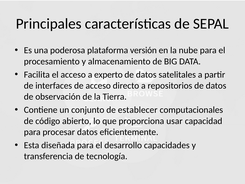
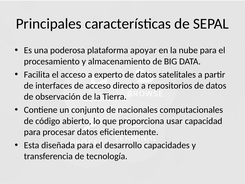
versión: versión -> apoyar
establecer: establecer -> nacionales
